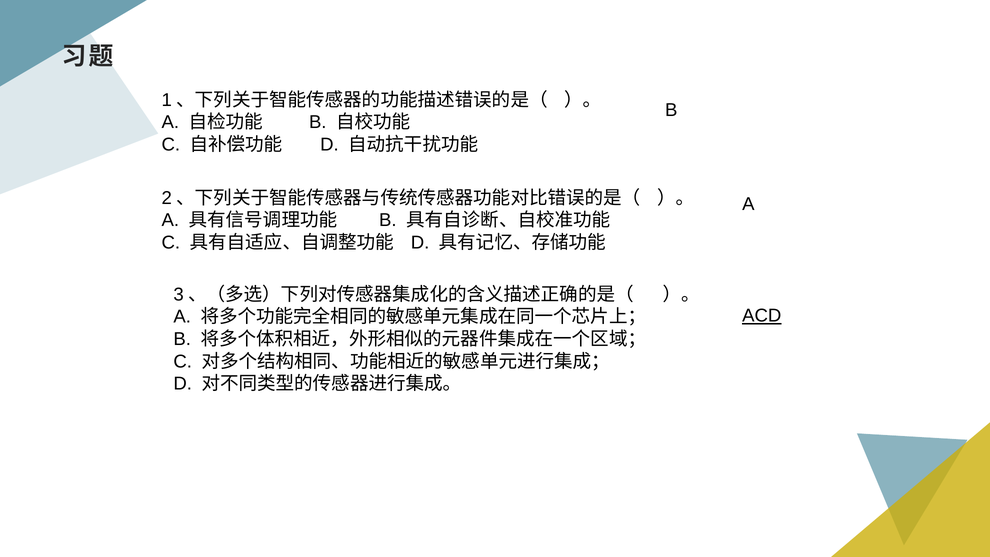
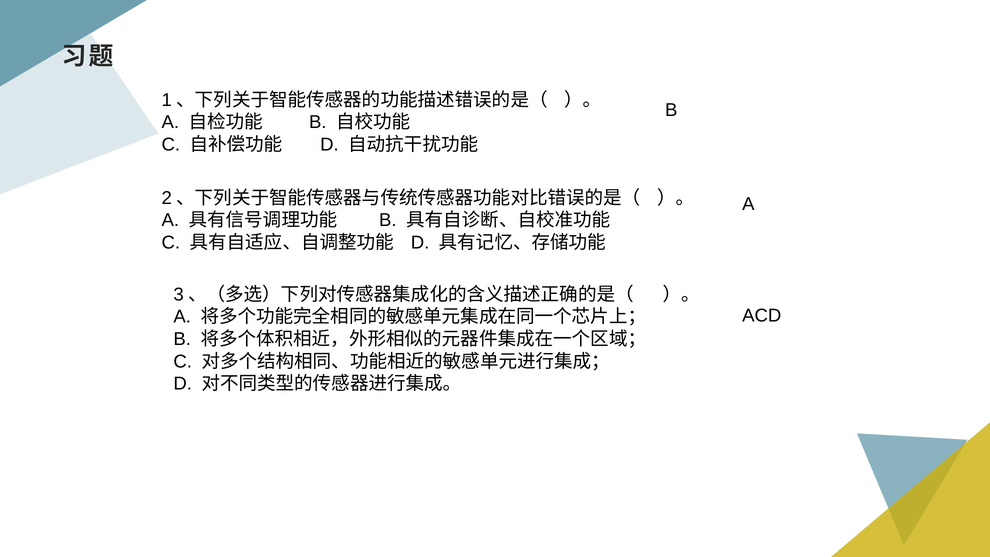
ACD underline: present -> none
